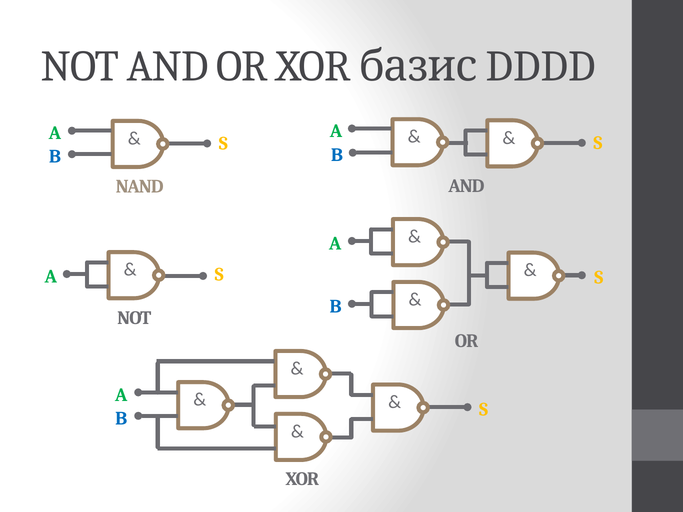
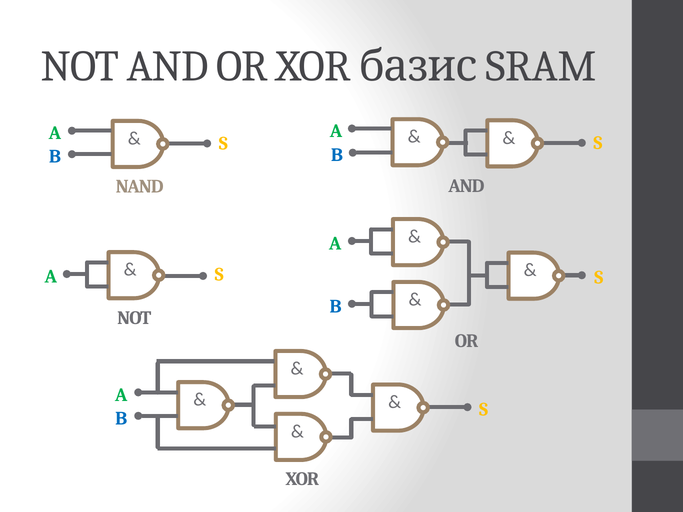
DDDD: DDDD -> SRAM
